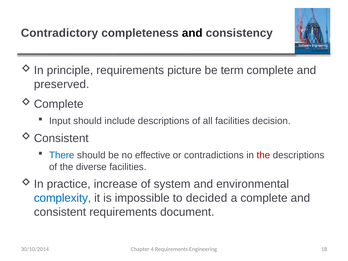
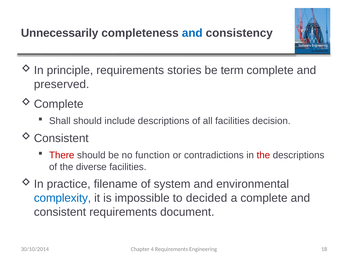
Contradictory: Contradictory -> Unnecessarily
and at (192, 33) colour: black -> blue
picture: picture -> stories
Input: Input -> Shall
There colour: blue -> red
effective: effective -> function
increase: increase -> filename
